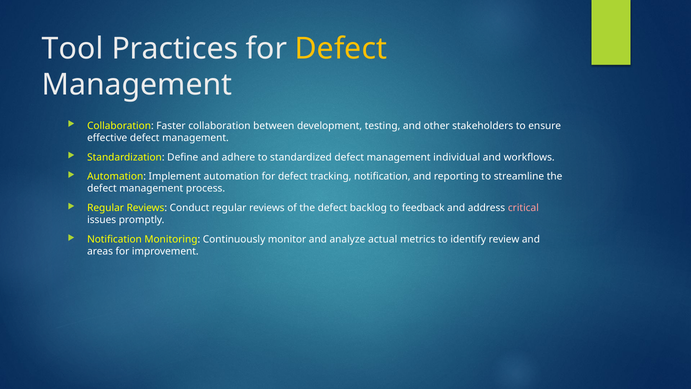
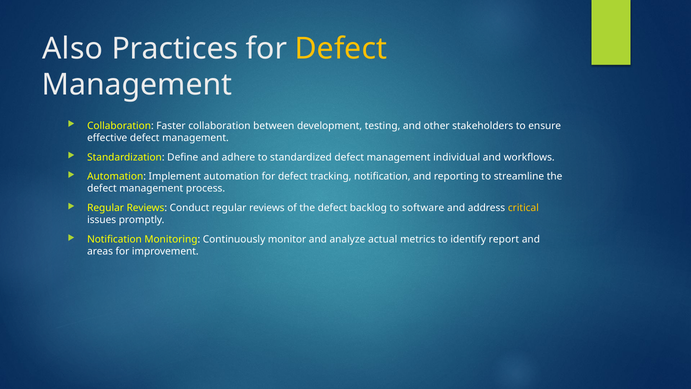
Tool: Tool -> Also
feedback: feedback -> software
critical colour: pink -> yellow
review: review -> report
